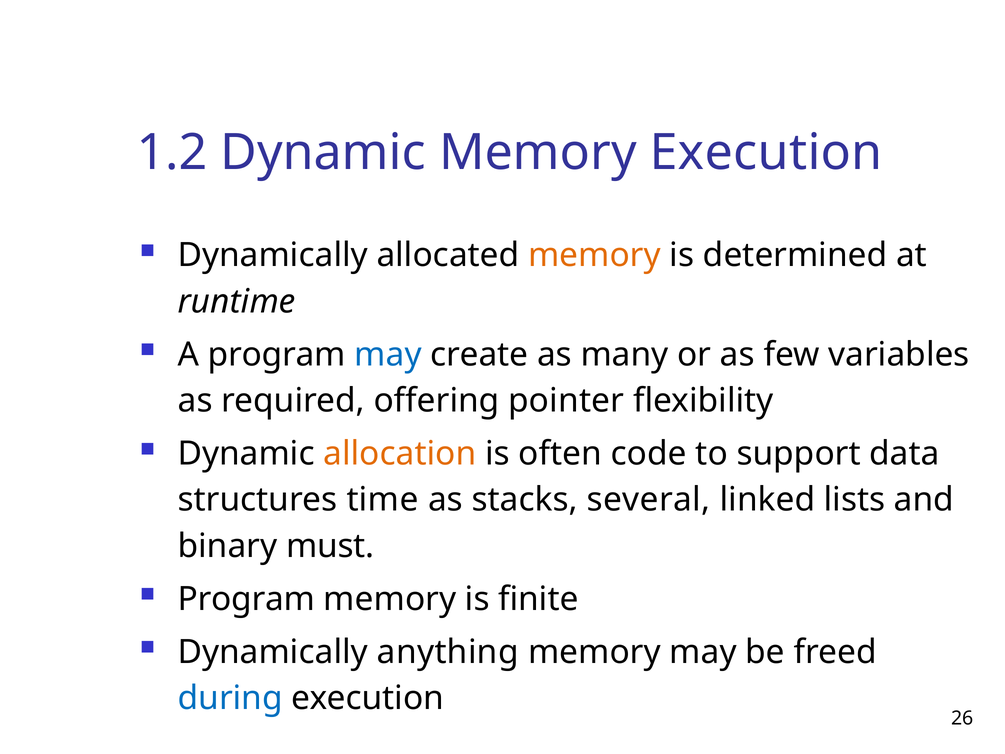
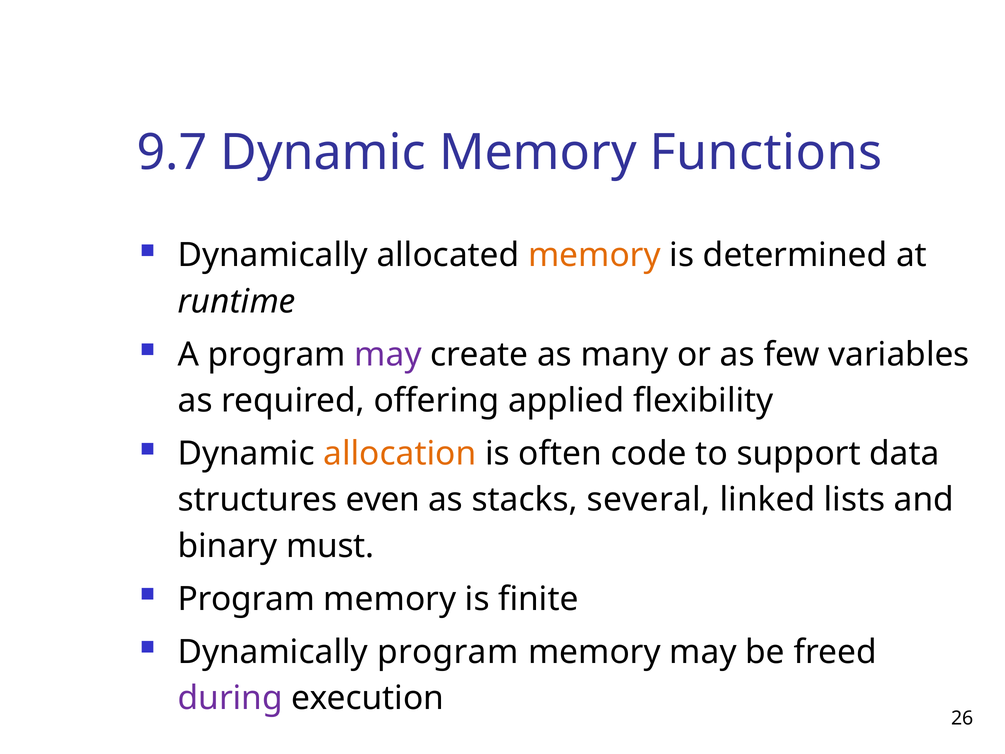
1.2: 1.2 -> 9.7
Memory Execution: Execution -> Functions
may at (388, 354) colour: blue -> purple
pointer: pointer -> applied
time: time -> even
Dynamically anything: anything -> program
during colour: blue -> purple
